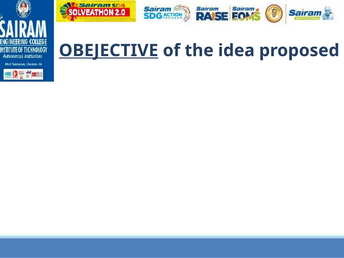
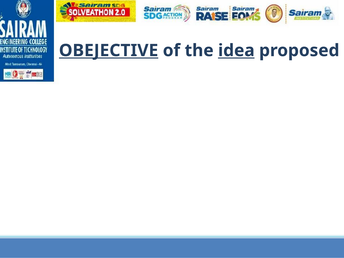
idea underline: none -> present
